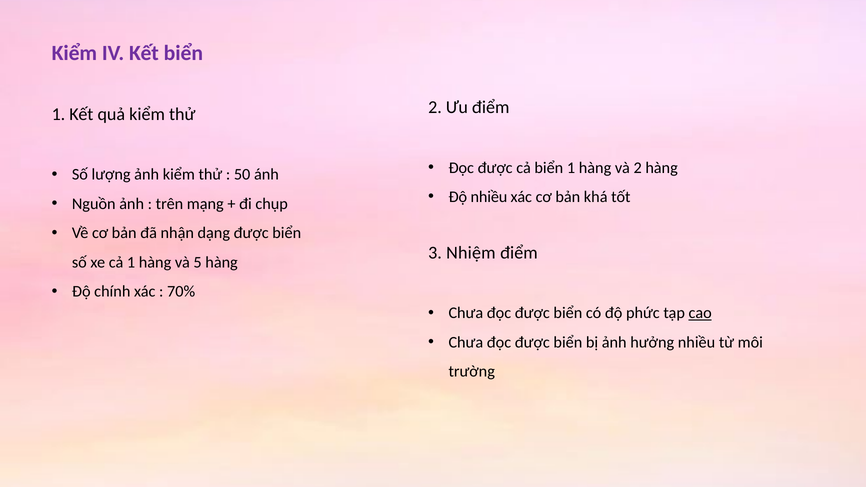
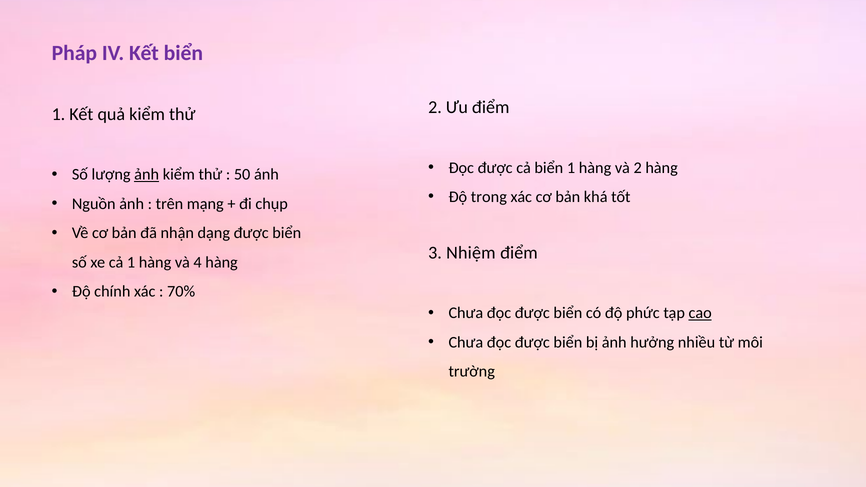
Kiểm at (74, 53): Kiểm -> Pháp
ảnh at (147, 175) underline: none -> present
Độ nhiều: nhiều -> trong
5: 5 -> 4
